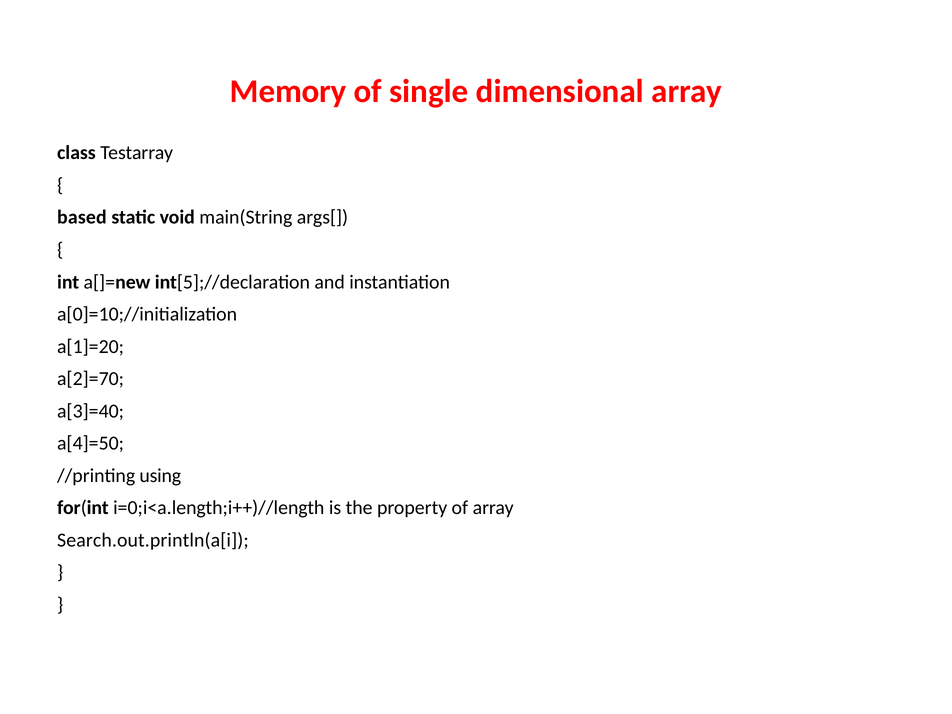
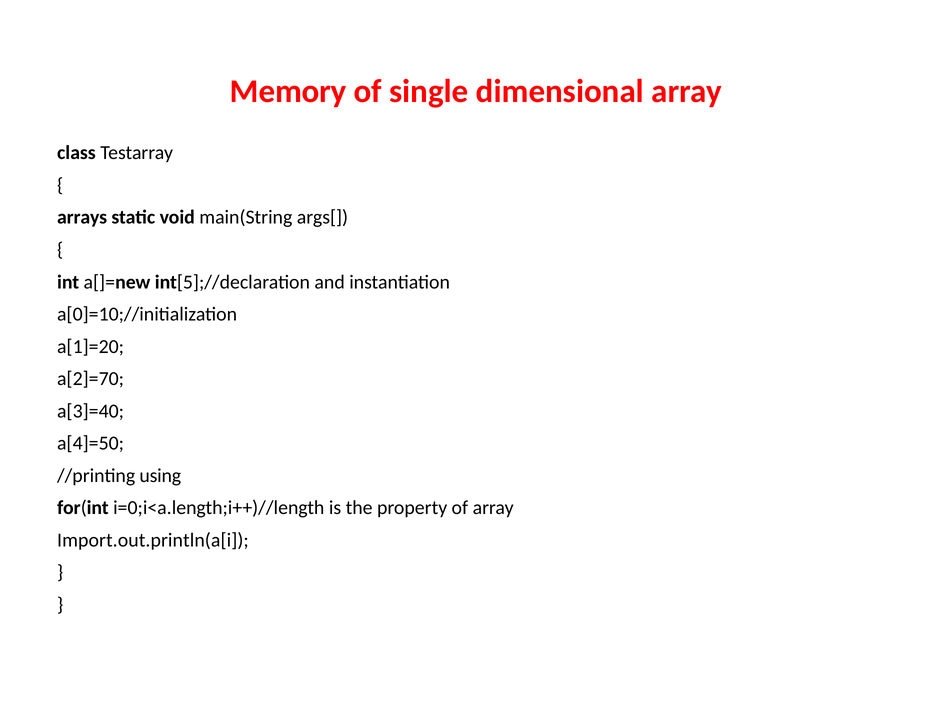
based: based -> arrays
Search.out.println(a[i: Search.out.println(a[i -> Import.out.println(a[i
